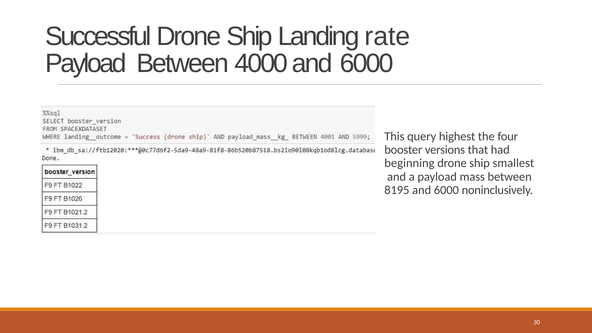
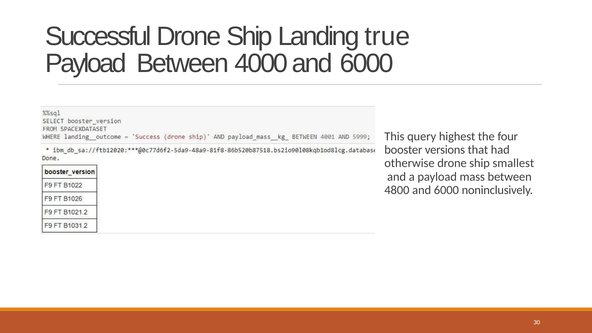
rate: rate -> true
beginning: beginning -> otherwise
8195: 8195 -> 4800
